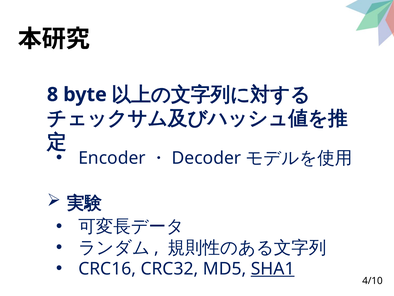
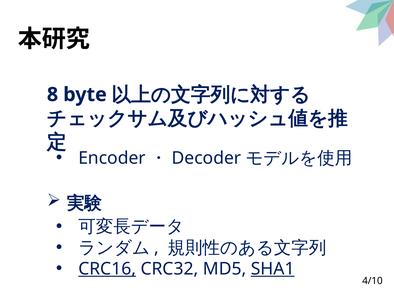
CRC16 underline: none -> present
